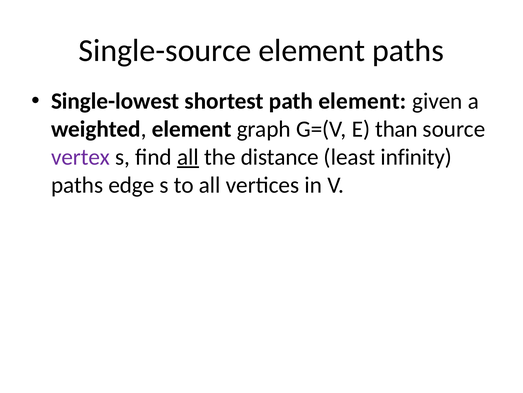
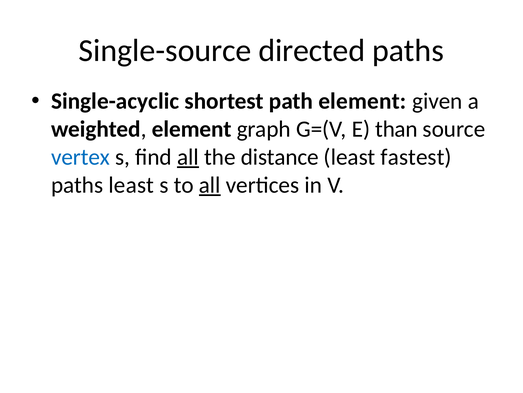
Single-source element: element -> directed
Single-lowest: Single-lowest -> Single-acyclic
vertex colour: purple -> blue
infinity: infinity -> fastest
paths edge: edge -> least
all at (210, 185) underline: none -> present
